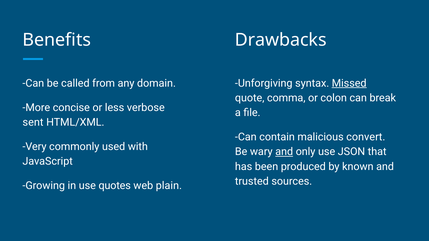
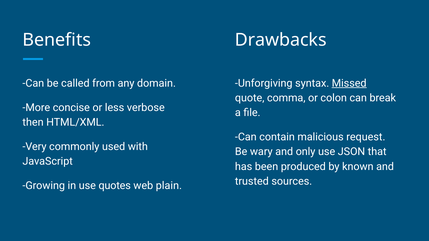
sent: sent -> then
convert: convert -> request
and at (284, 152) underline: present -> none
